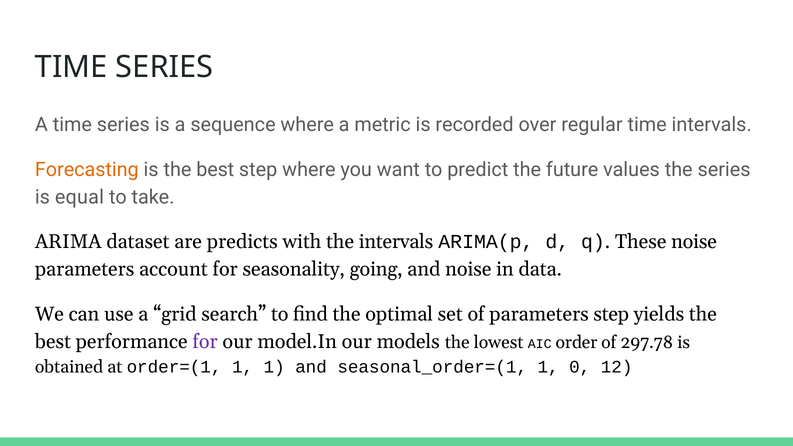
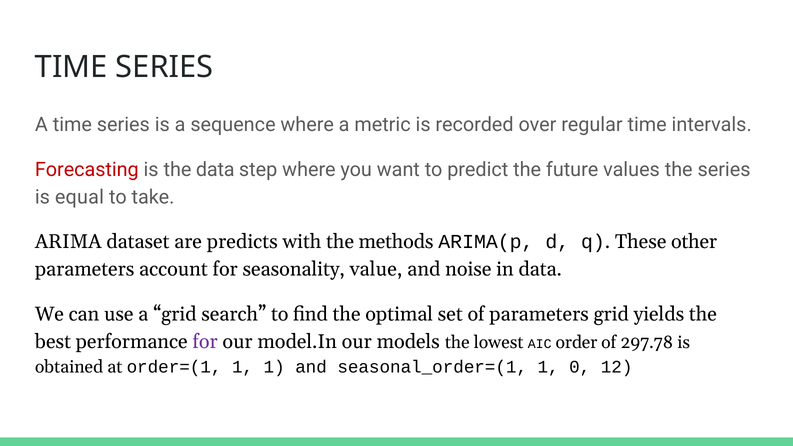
Forecasting colour: orange -> red
is the best: best -> data
the intervals: intervals -> methods
These noise: noise -> other
going: going -> value
parameters step: step -> grid
